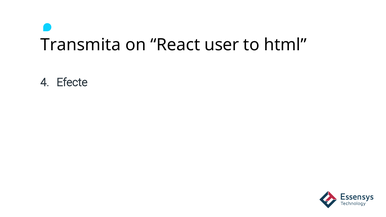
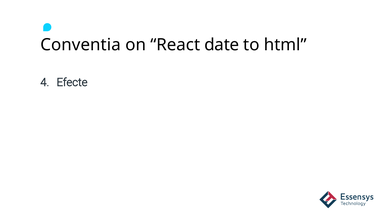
Transmita: Transmita -> Conventia
user: user -> date
